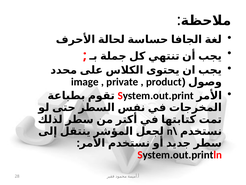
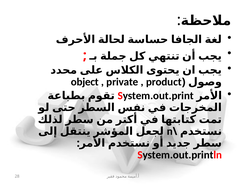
image: image -> object
